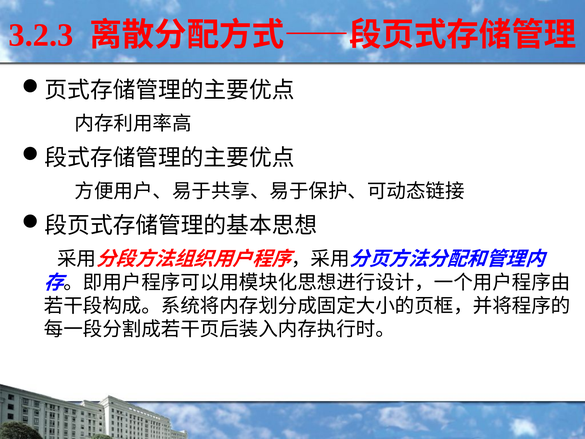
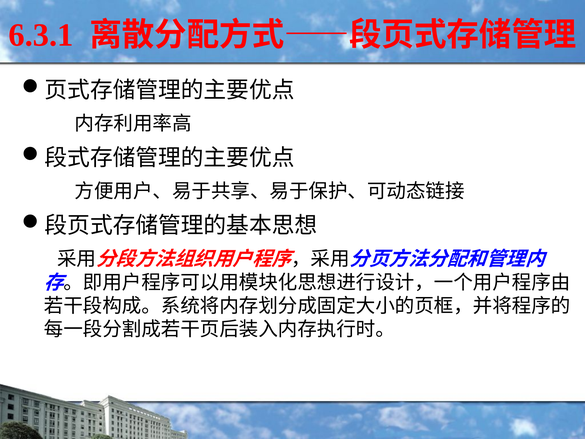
3.2.3: 3.2.3 -> 6.3.1
